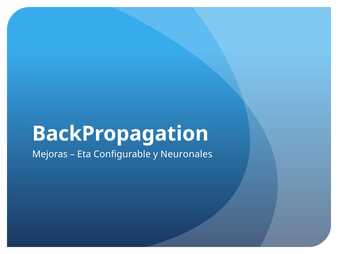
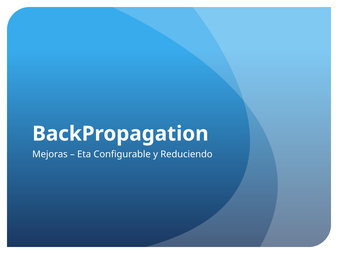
Neuronales: Neuronales -> Reduciendo
